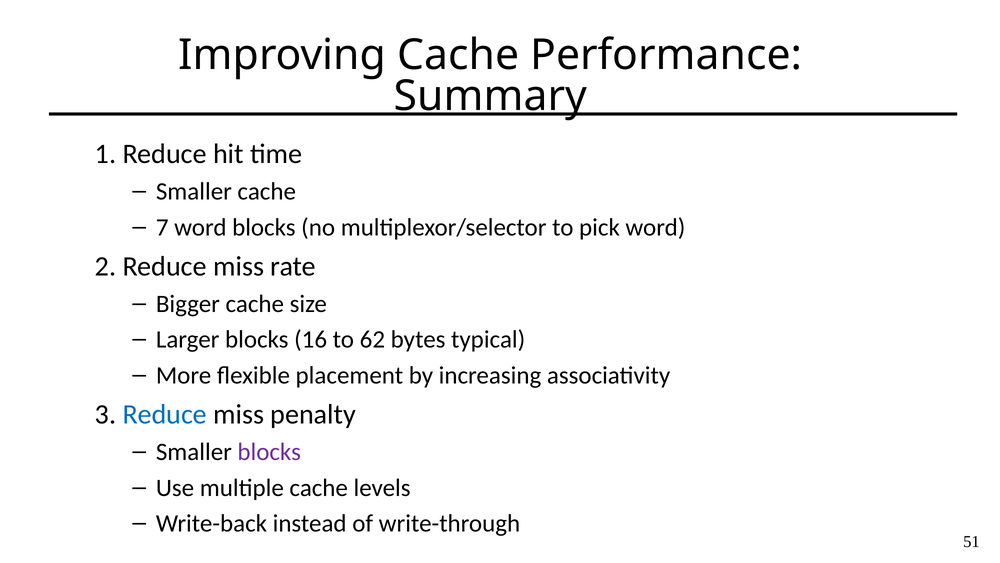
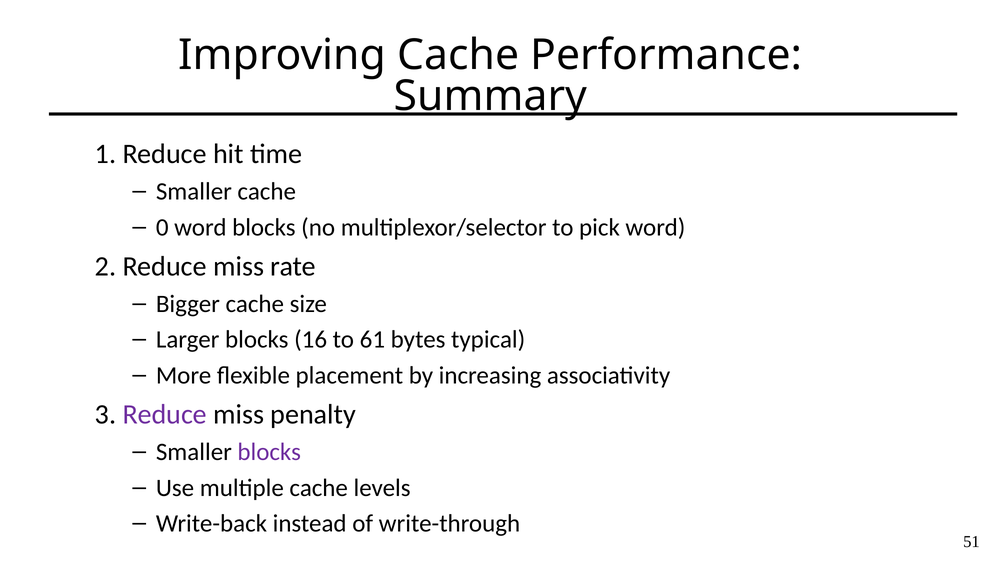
7: 7 -> 0
62: 62 -> 61
Reduce at (165, 414) colour: blue -> purple
